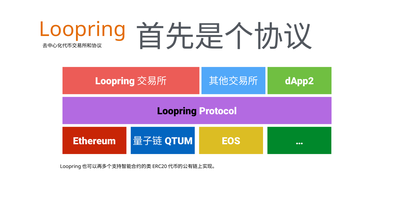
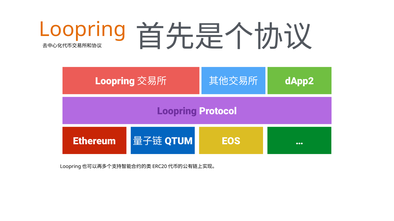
Loopring at (177, 111) colour: black -> purple
